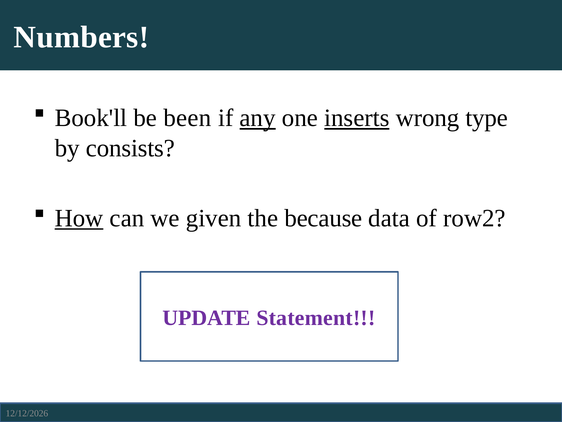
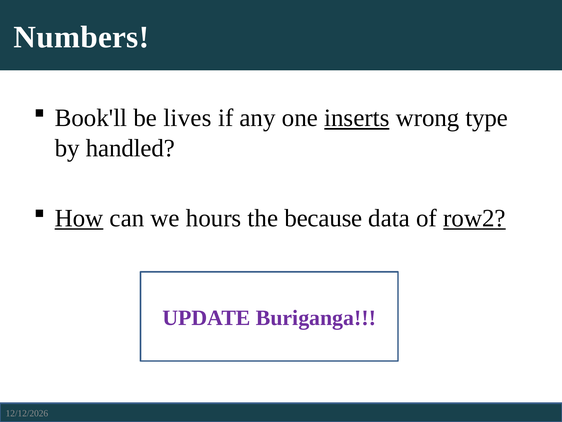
been: been -> lives
any underline: present -> none
consists: consists -> handled
given: given -> hours
row2 underline: none -> present
Statement: Statement -> Buriganga
